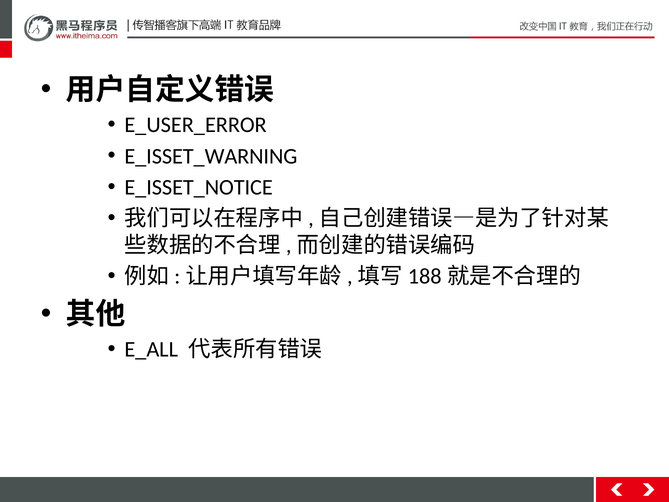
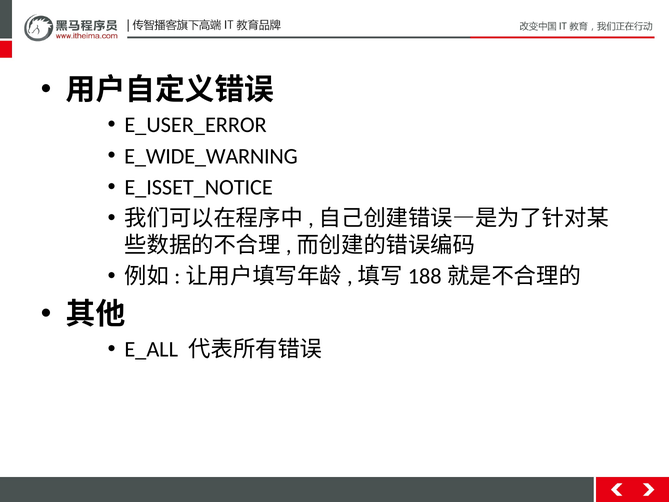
E_ISSET_WARNING: E_ISSET_WARNING -> E_WIDE_WARNING
